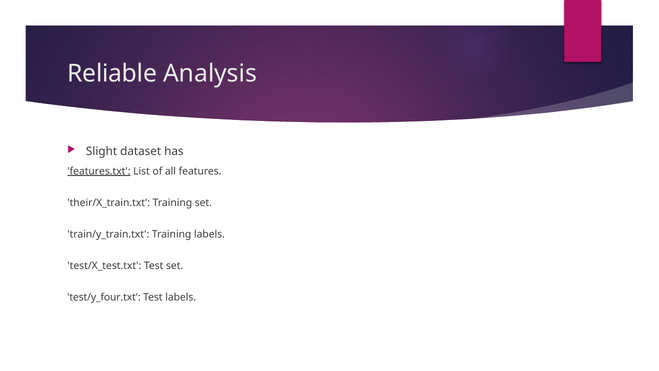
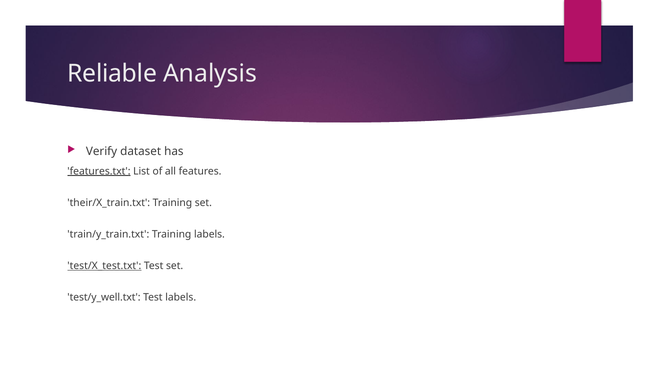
Slight: Slight -> Verify
test/X_test.txt underline: none -> present
test/y_four.txt: test/y_four.txt -> test/y_well.txt
